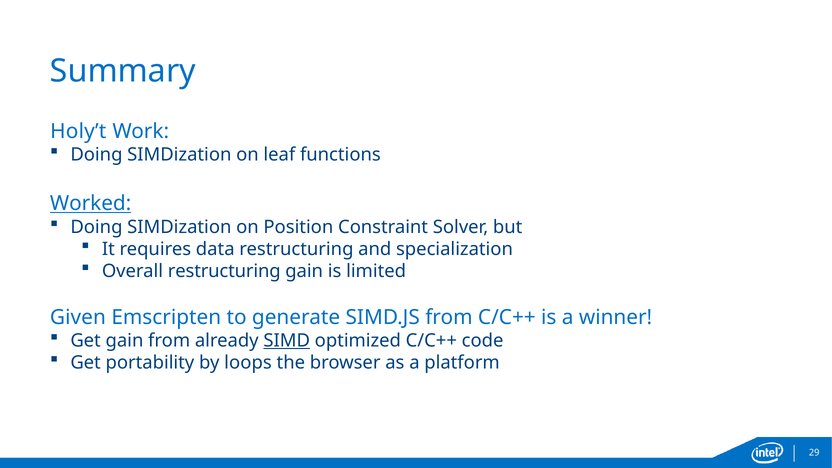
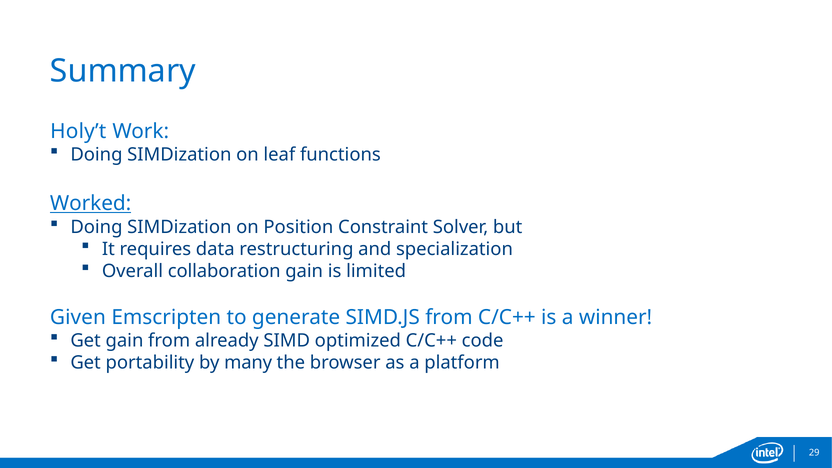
Overall restructuring: restructuring -> collaboration
SIMD underline: present -> none
loops: loops -> many
